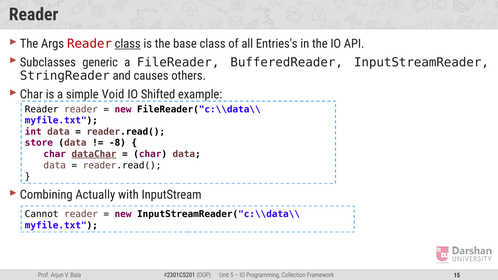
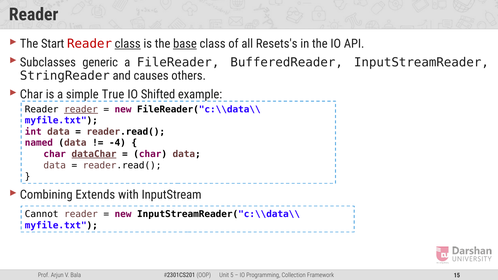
Args: Args -> Start
base underline: none -> present
Entries's: Entries's -> Resets's
Void: Void -> True
reader at (81, 109) underline: none -> present
store: store -> named
-8: -8 -> -4
Actually: Actually -> Extends
